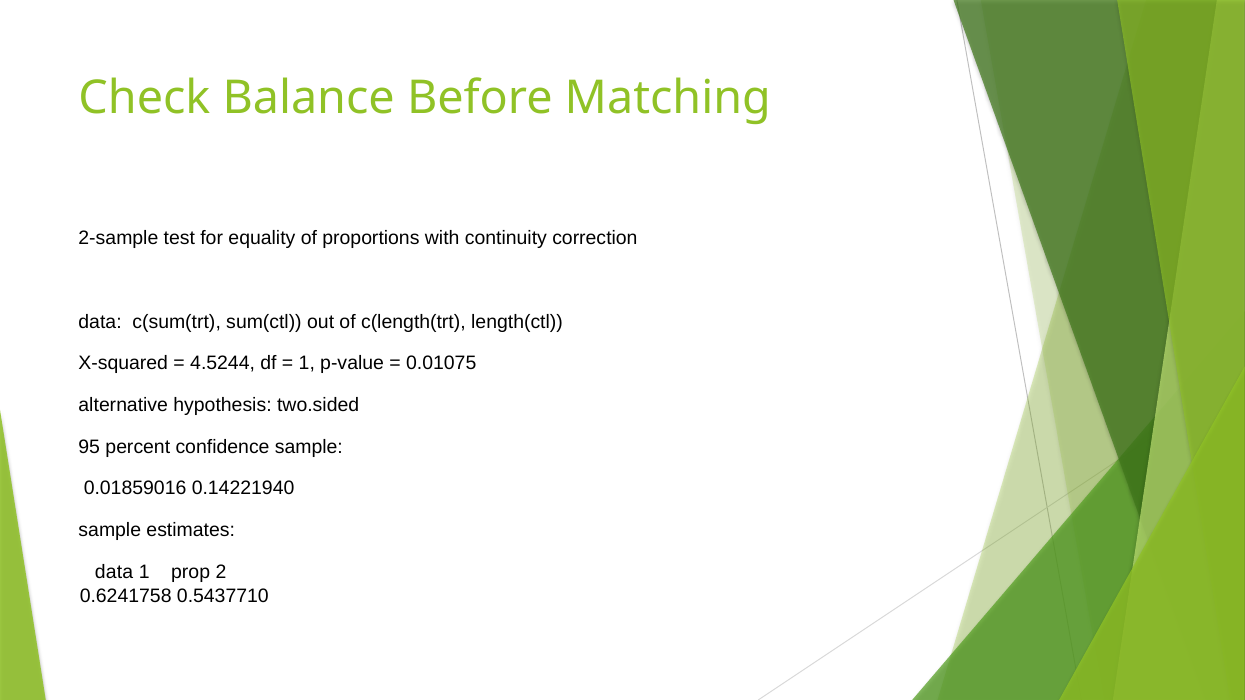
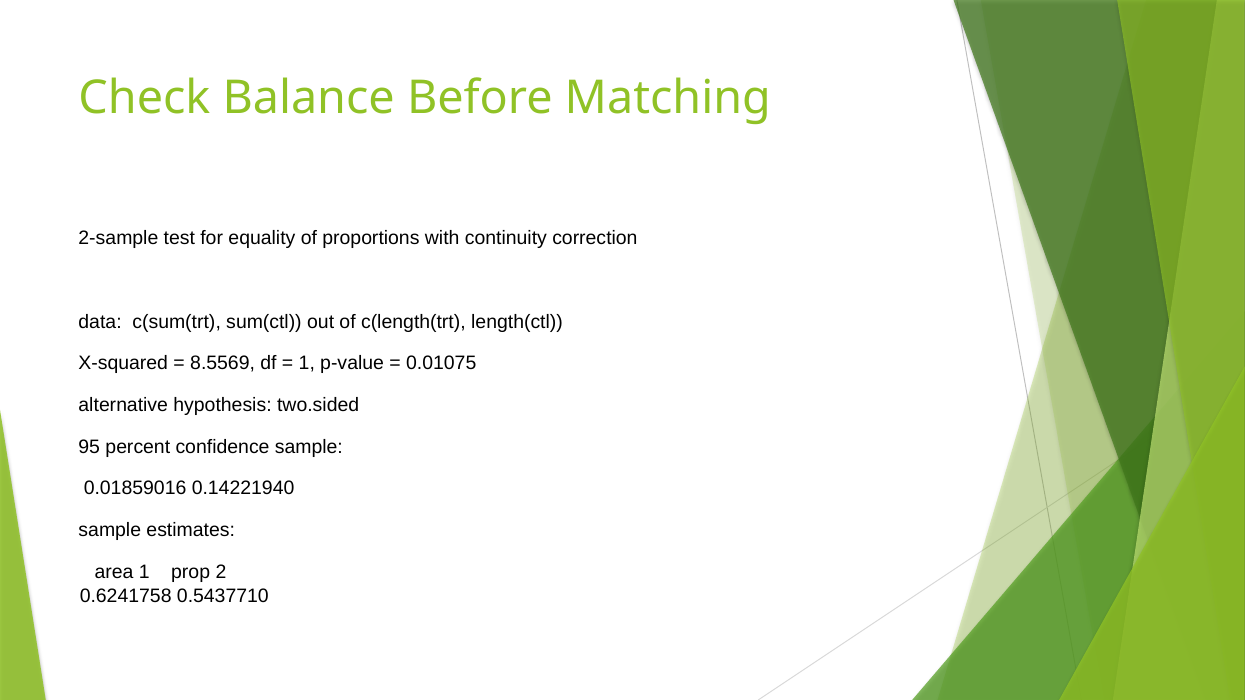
4.5244: 4.5244 -> 8.5569
data at (114, 572): data -> area
